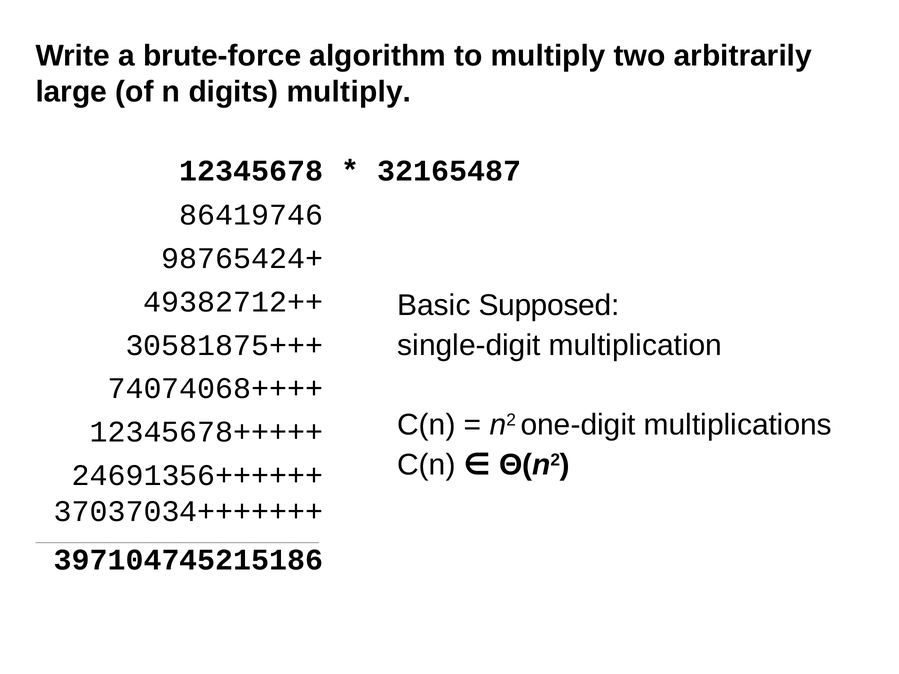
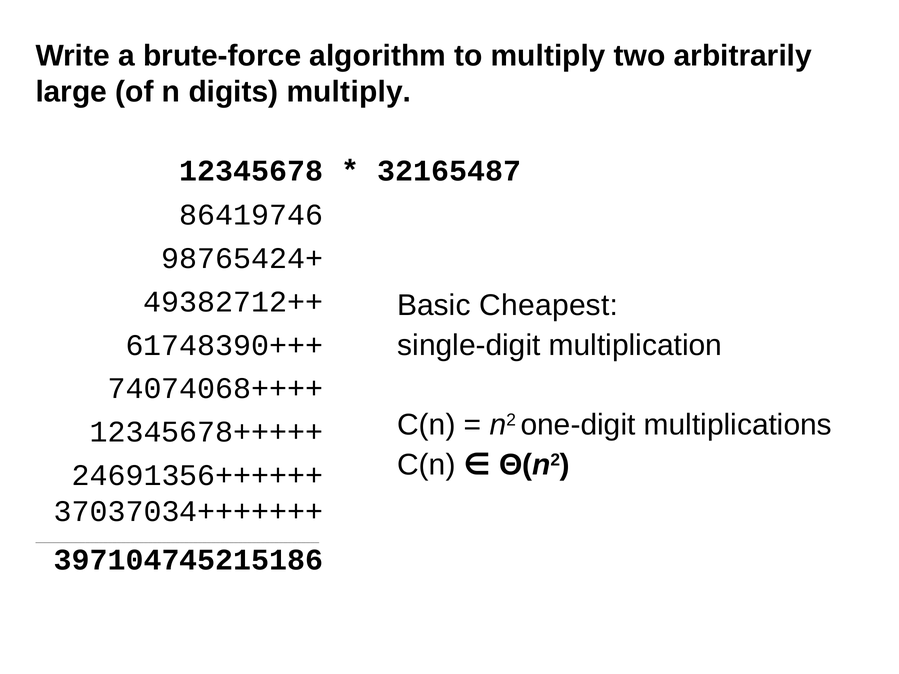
Supposed: Supposed -> Cheapest
30581875+++: 30581875+++ -> 61748390+++
